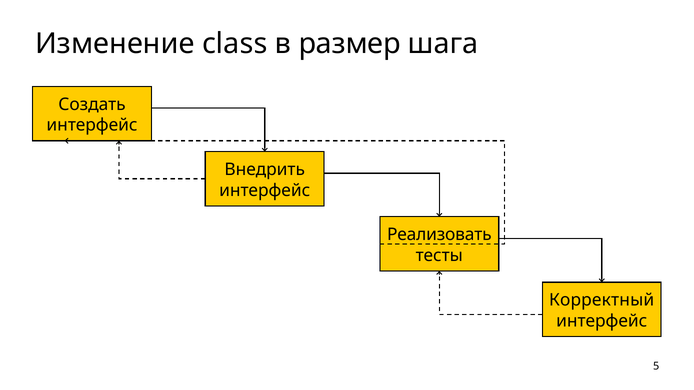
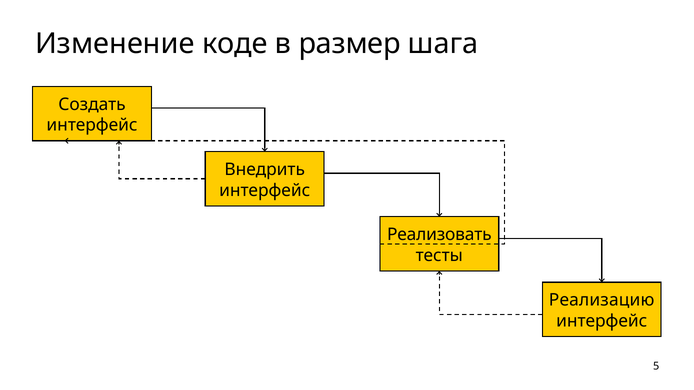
class: class -> коде
Корректный: Корректный -> Реализацию
